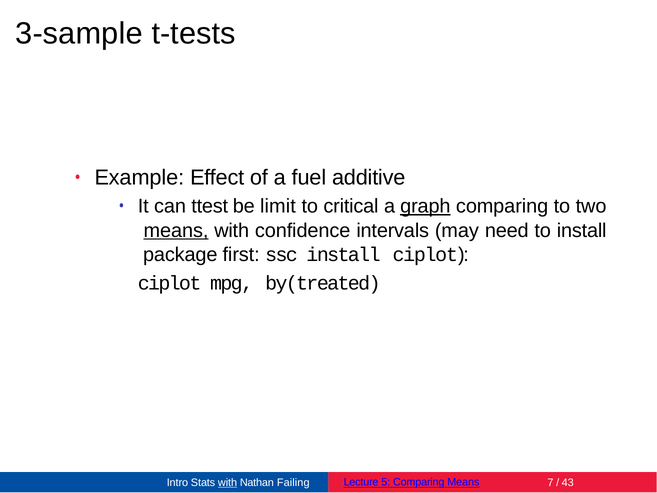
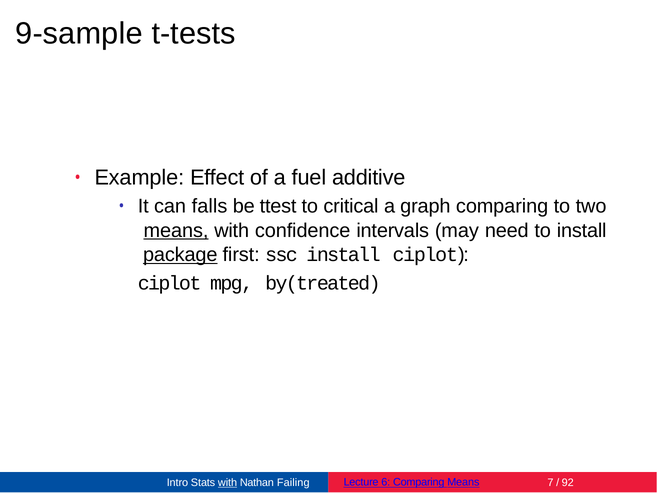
3-sample: 3-sample -> 9-sample
ttest: ttest -> falls
limit: limit -> ttest
graph underline: present -> none
package underline: none -> present
5: 5 -> 6
43: 43 -> 92
